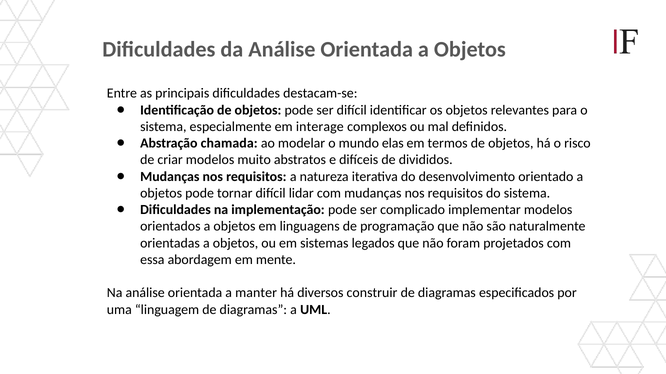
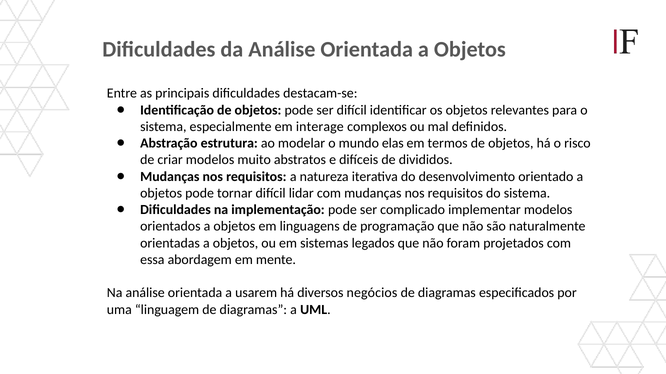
chamada: chamada -> estrutura
manter: manter -> usarem
construir: construir -> negócios
